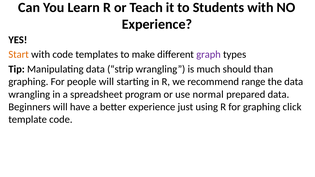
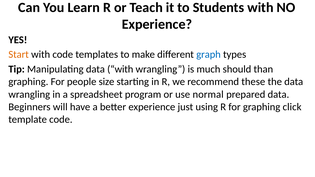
graph colour: purple -> blue
data strip: strip -> with
people will: will -> size
range: range -> these
